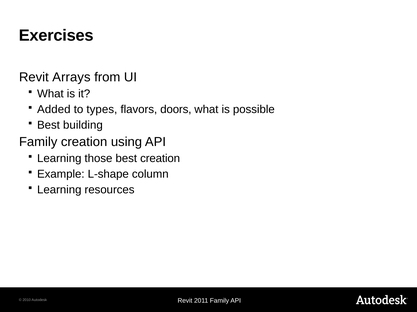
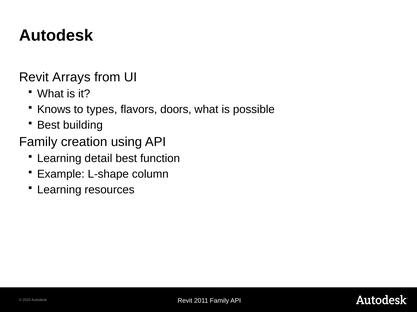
Exercises at (56, 36): Exercises -> Autodesk
Added: Added -> Knows
those: those -> detail
best creation: creation -> function
